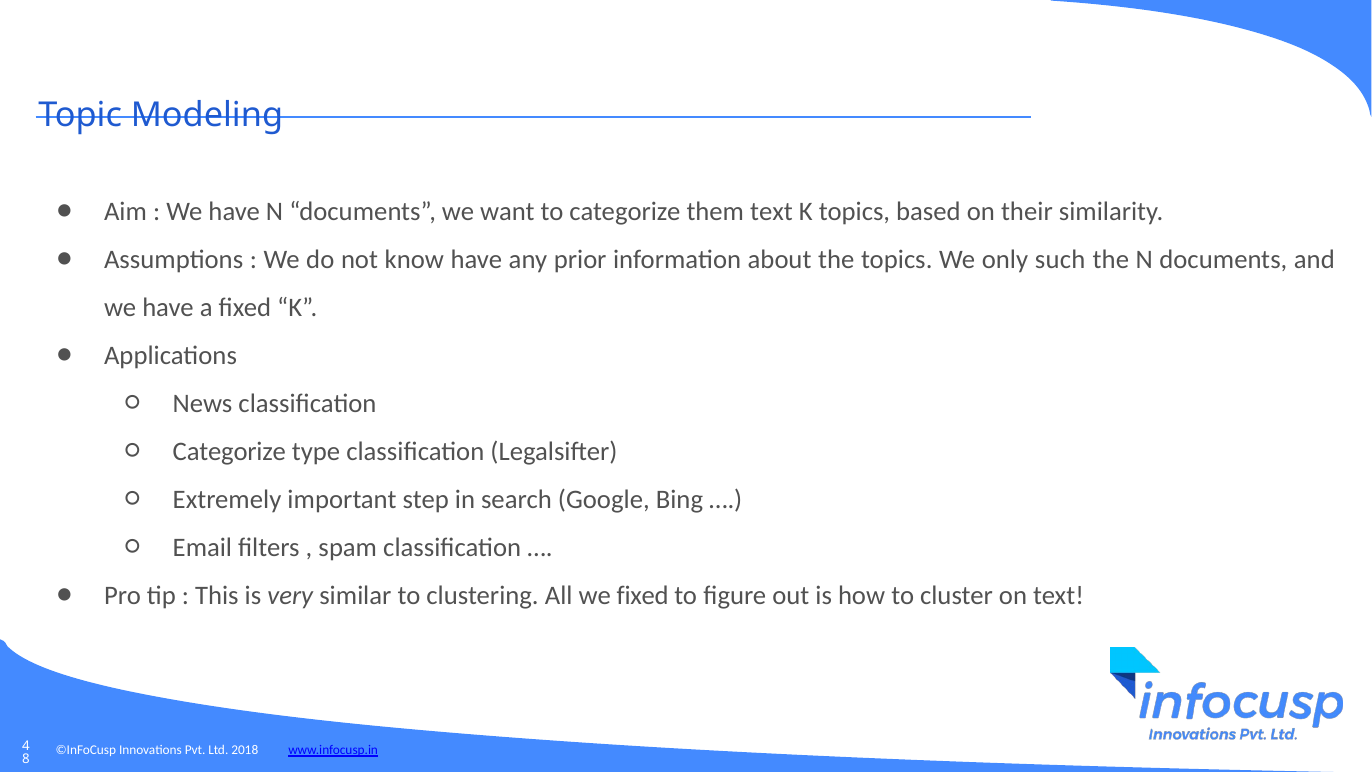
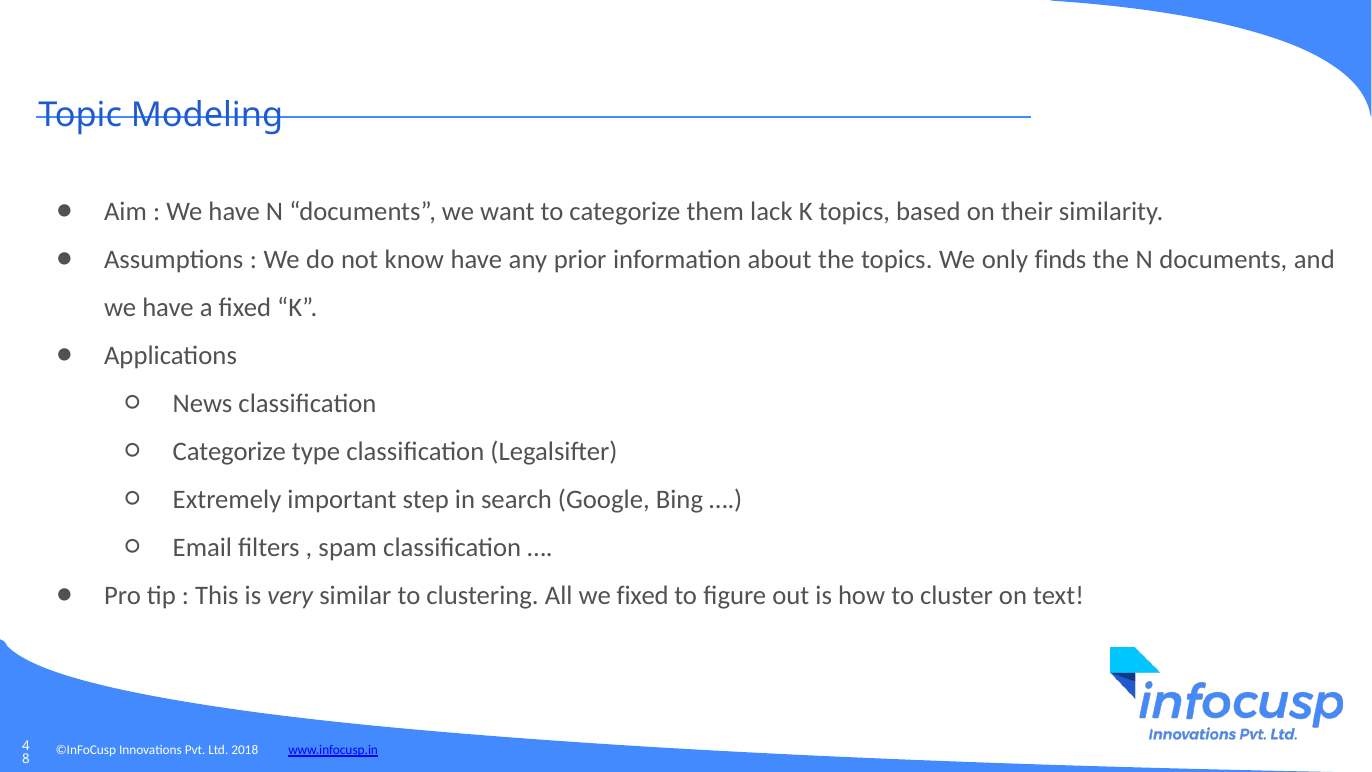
them text: text -> lack
such: such -> finds
